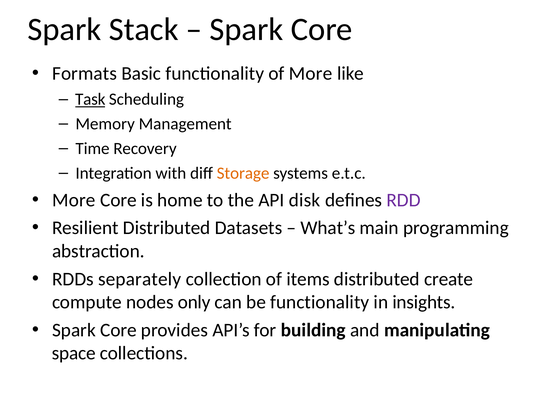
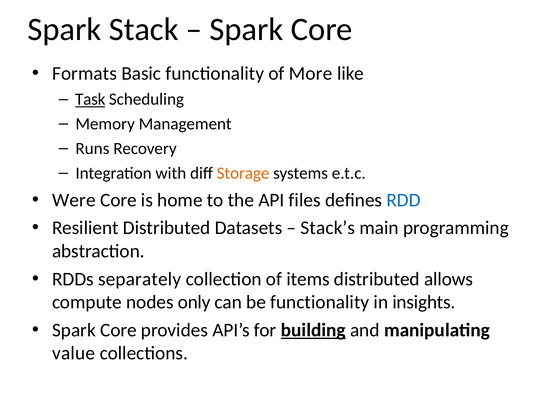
Time: Time -> Runs
More at (74, 200): More -> Were
disk: disk -> files
RDD colour: purple -> blue
What’s: What’s -> Stack’s
create: create -> allows
building underline: none -> present
space: space -> value
